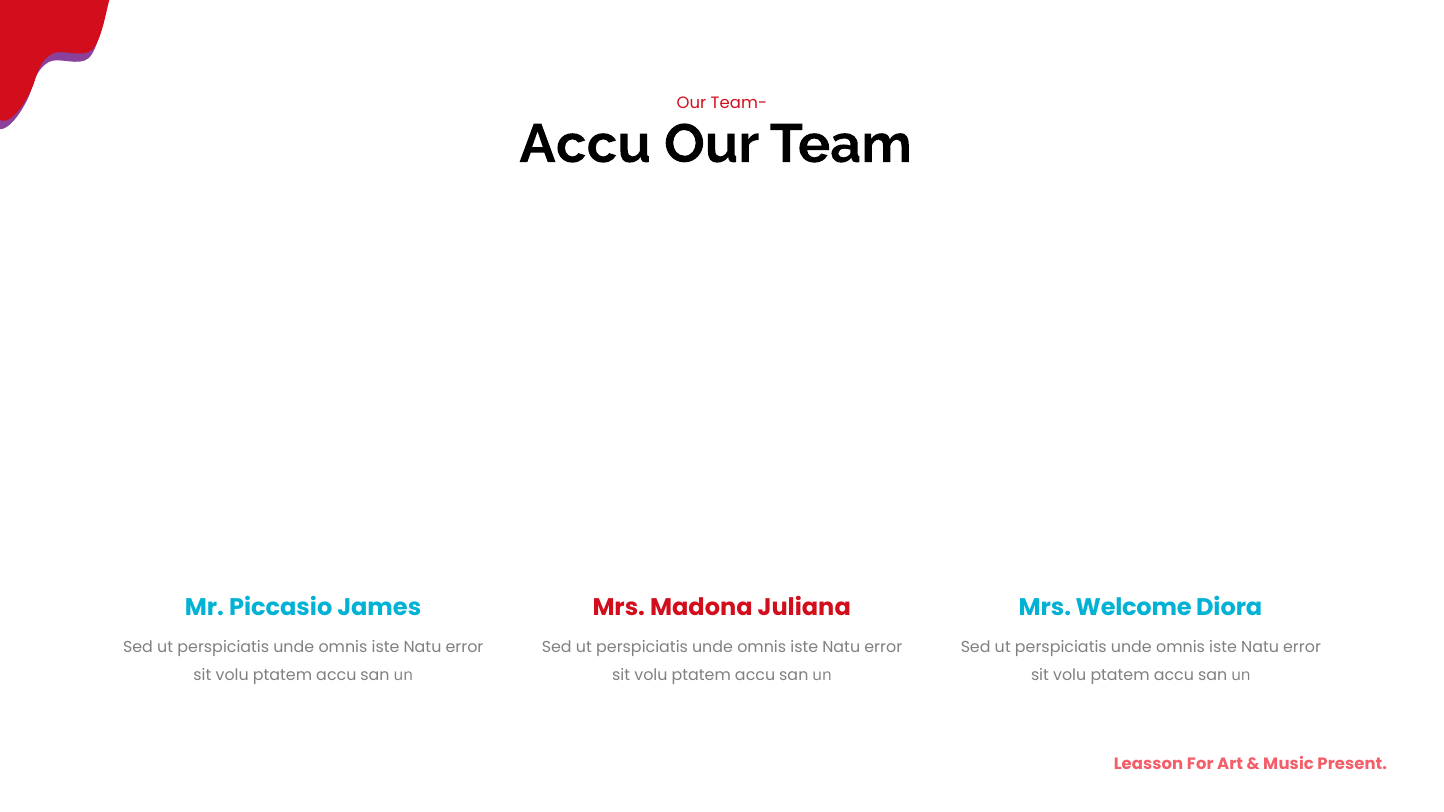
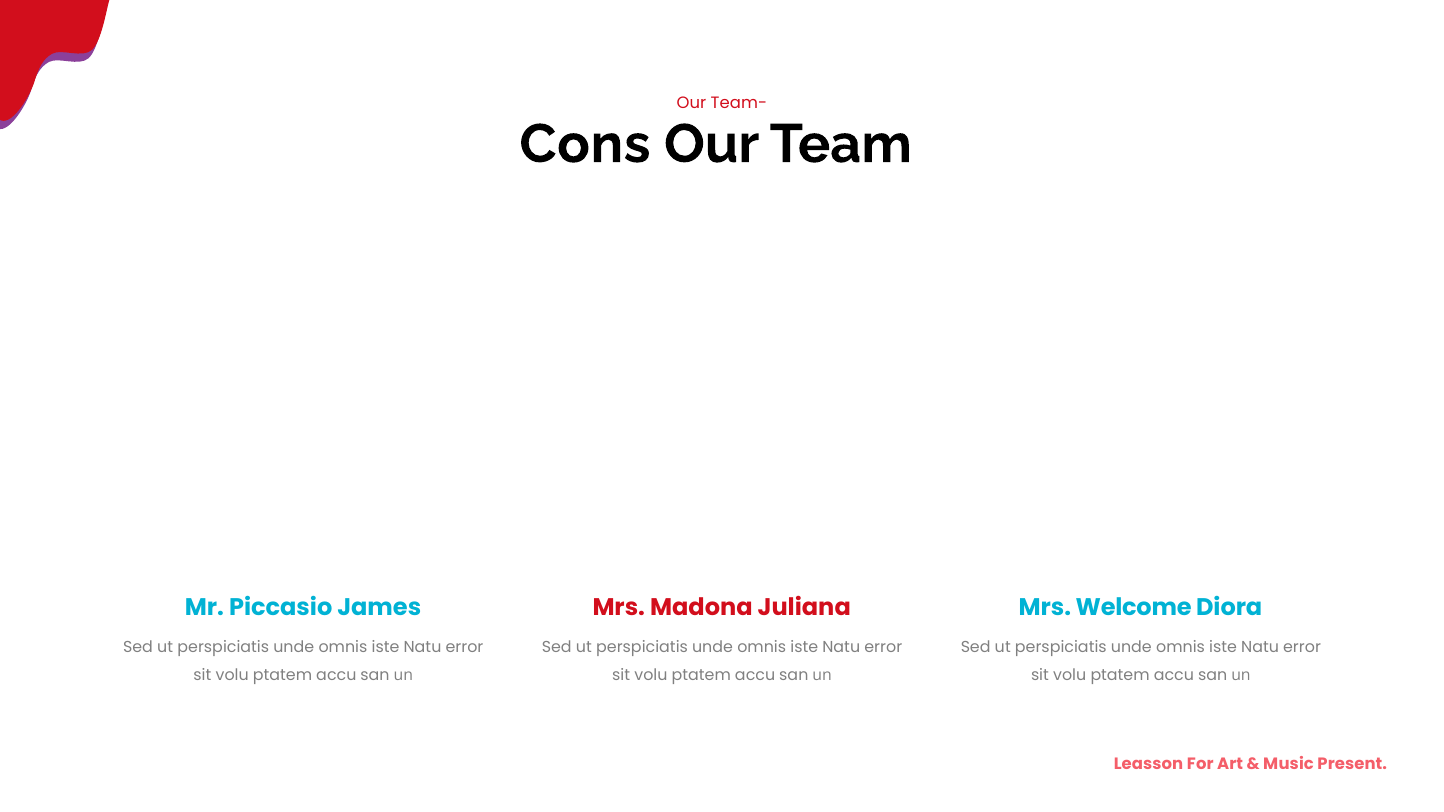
Accu at (585, 144): Accu -> Cons
